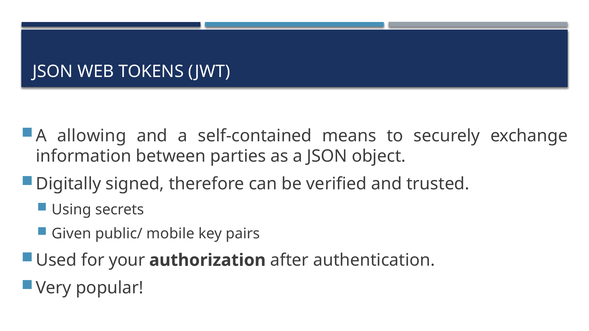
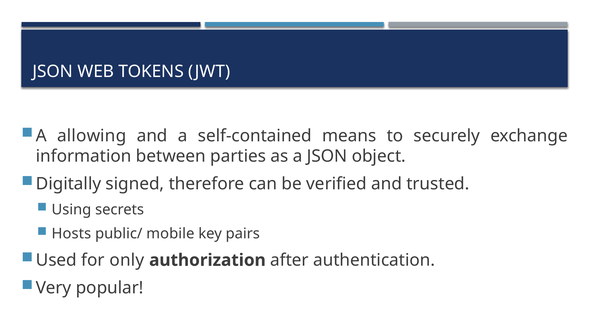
Given: Given -> Hosts
your: your -> only
